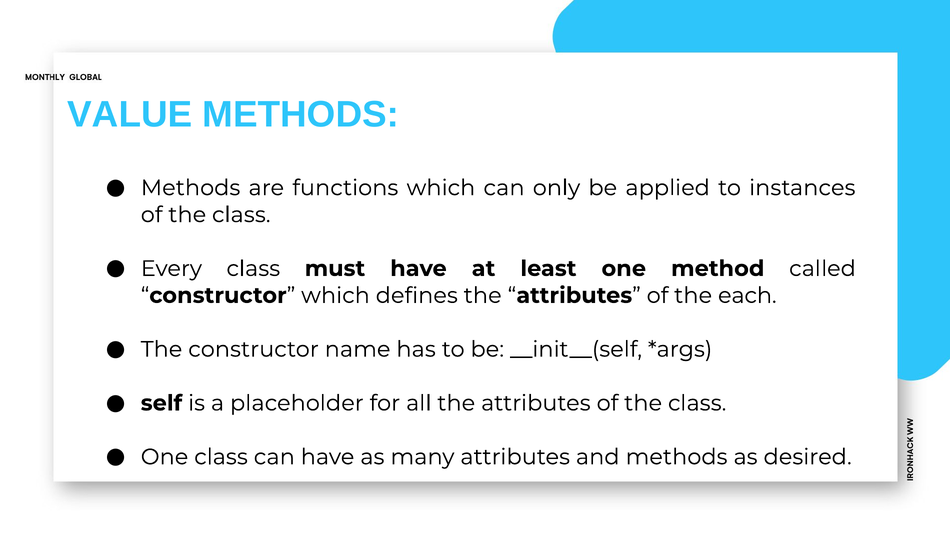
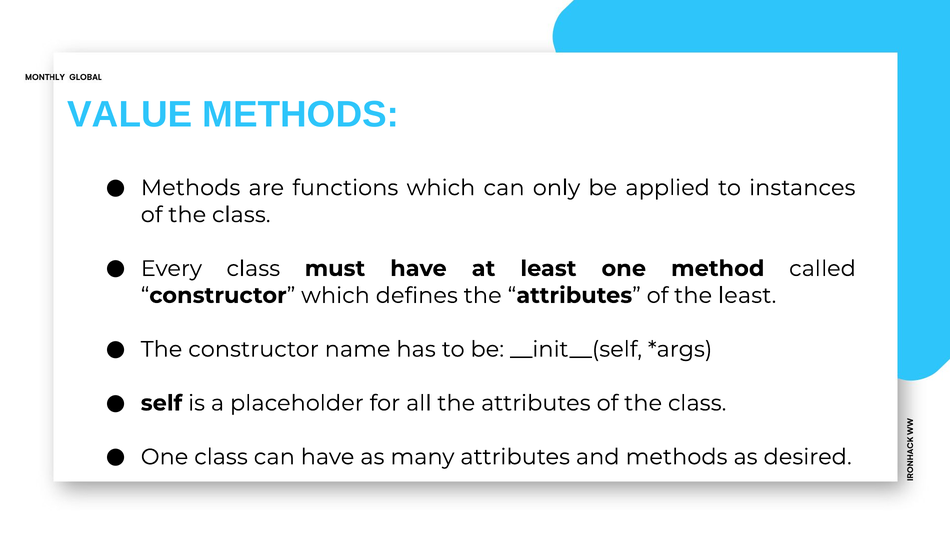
the each: each -> least
